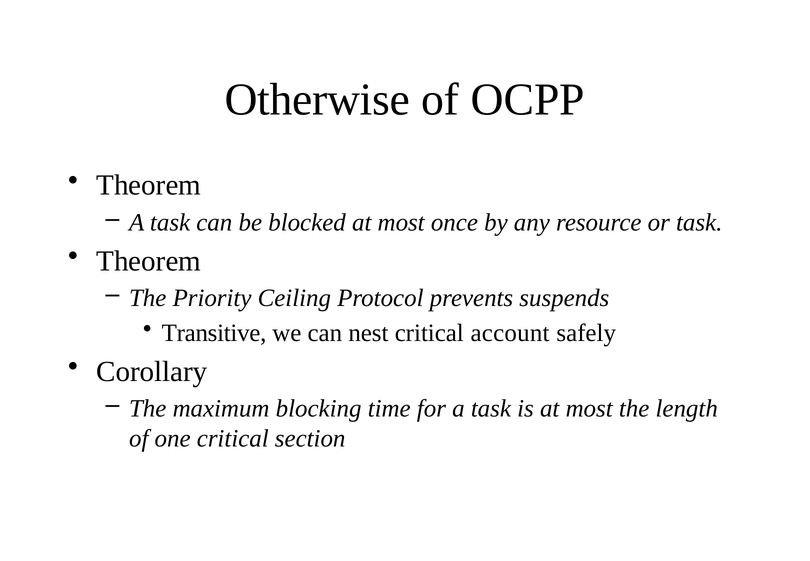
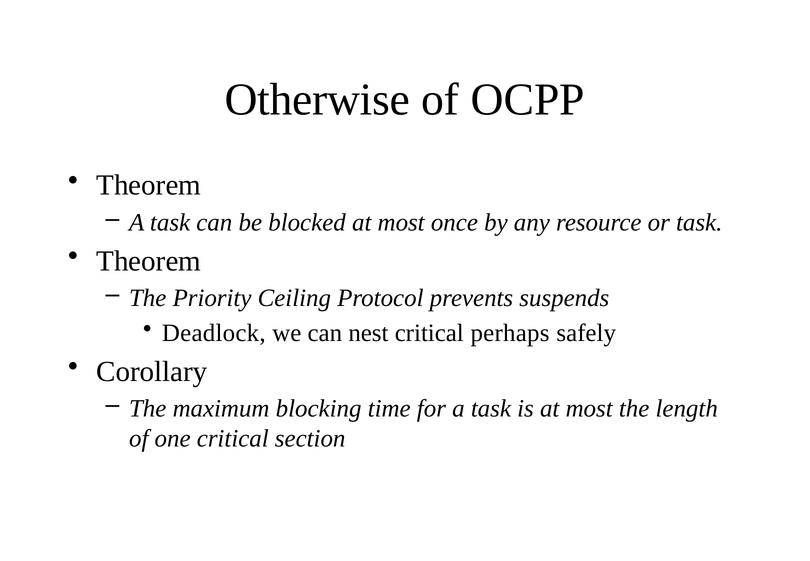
Transitive: Transitive -> Deadlock
account: account -> perhaps
